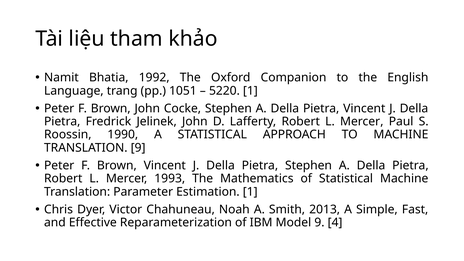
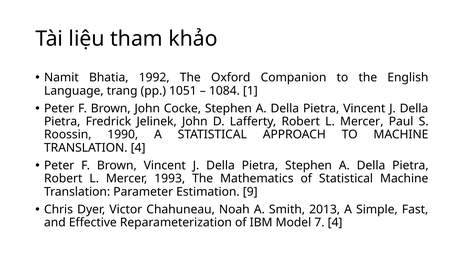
5220: 5220 -> 1084
TRANSLATION 9: 9 -> 4
Estimation 1: 1 -> 9
Model 9: 9 -> 7
